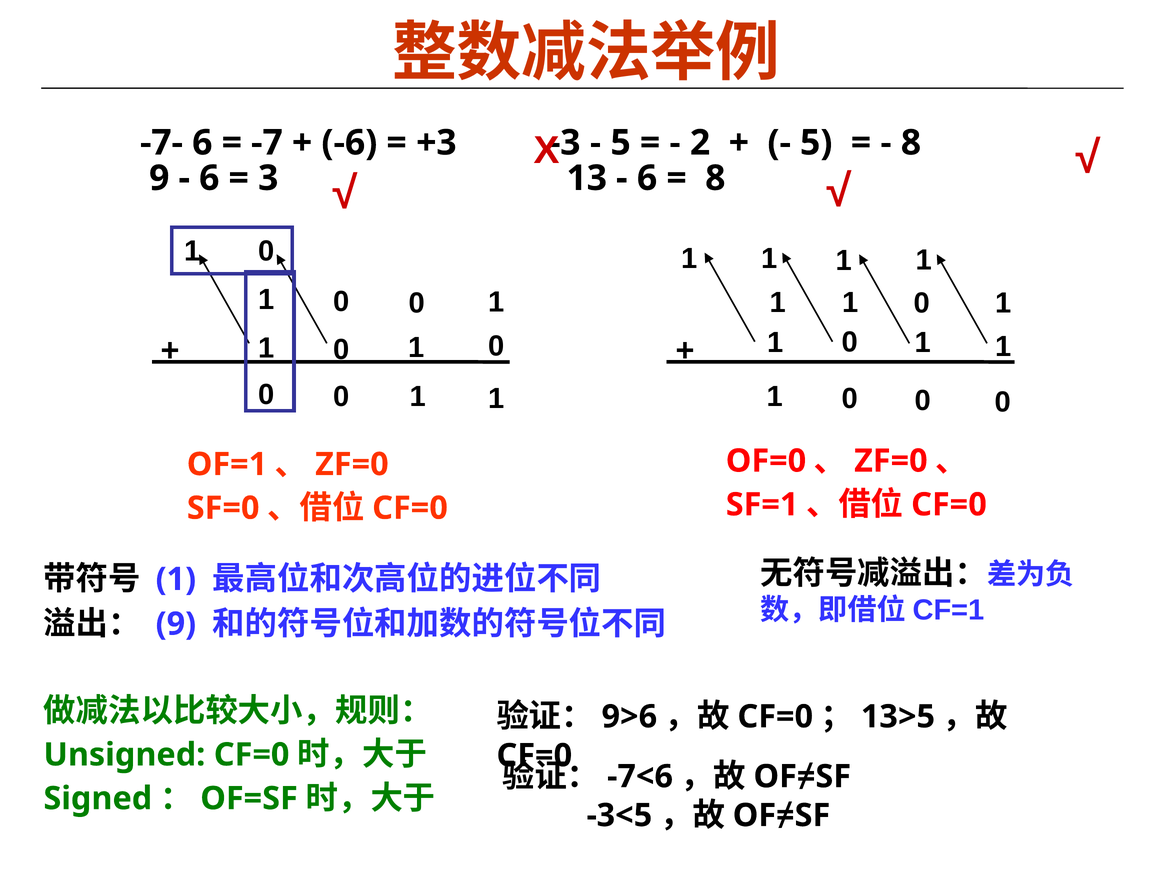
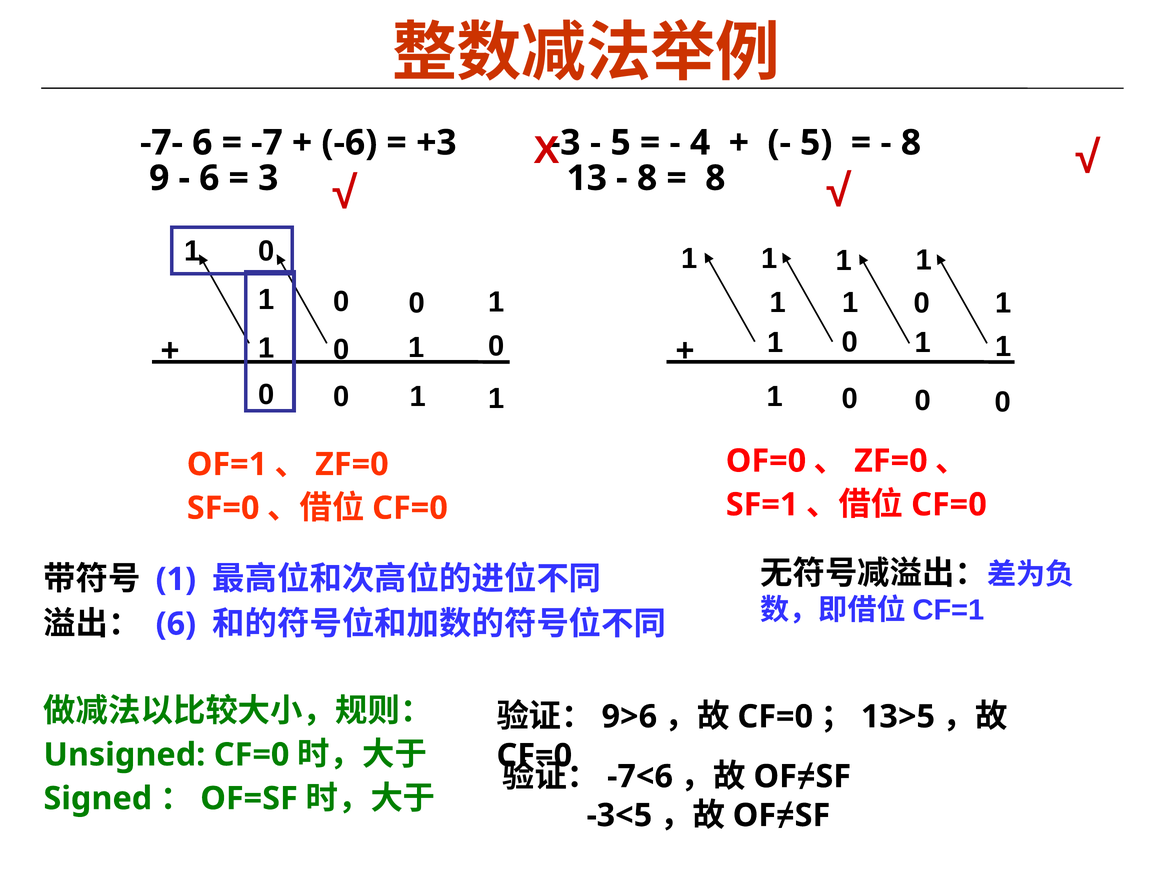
2: 2 -> 4
6 at (647, 178): 6 -> 8
9 at (176, 624): 9 -> 6
